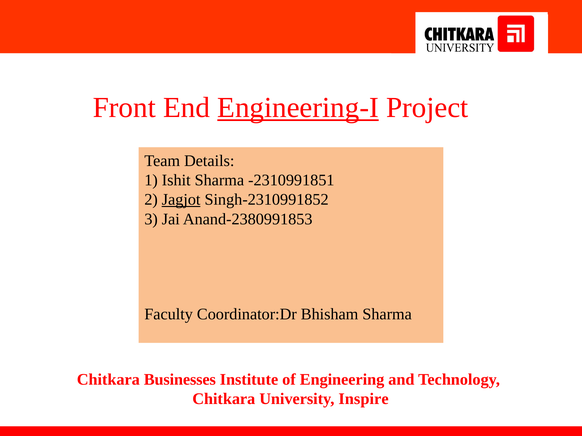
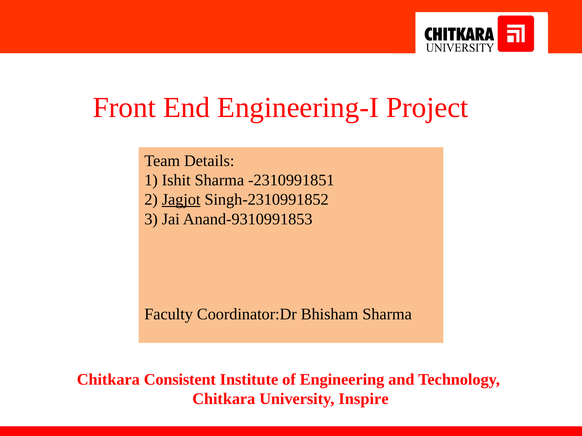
Engineering-I underline: present -> none
Anand-2380991853: Anand-2380991853 -> Anand-9310991853
Businesses: Businesses -> Consistent
